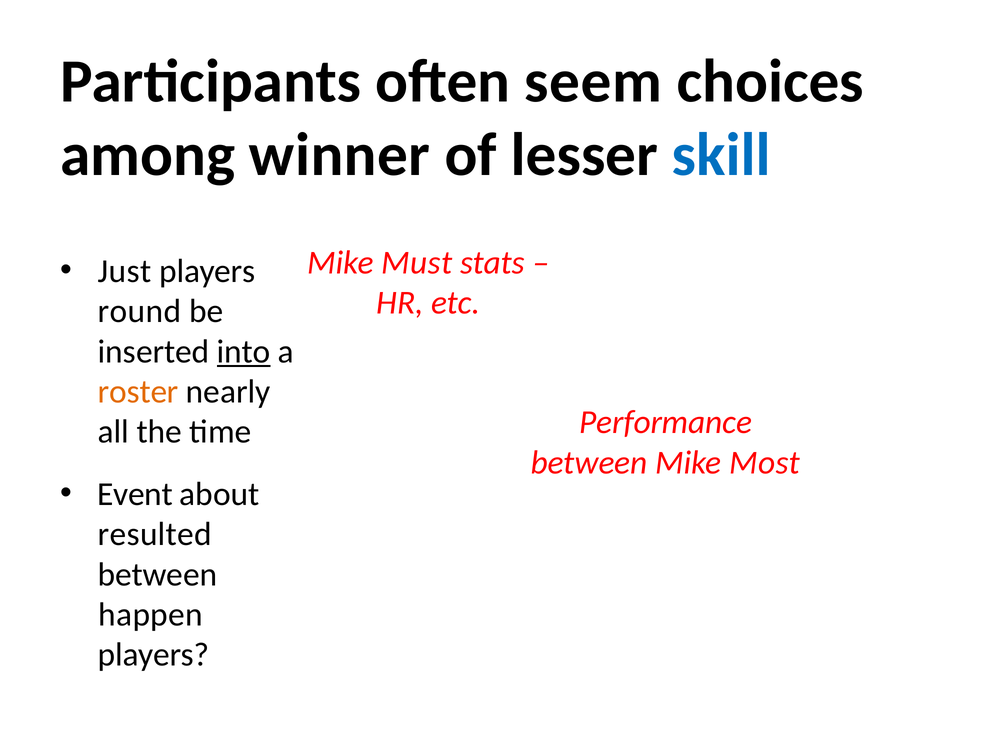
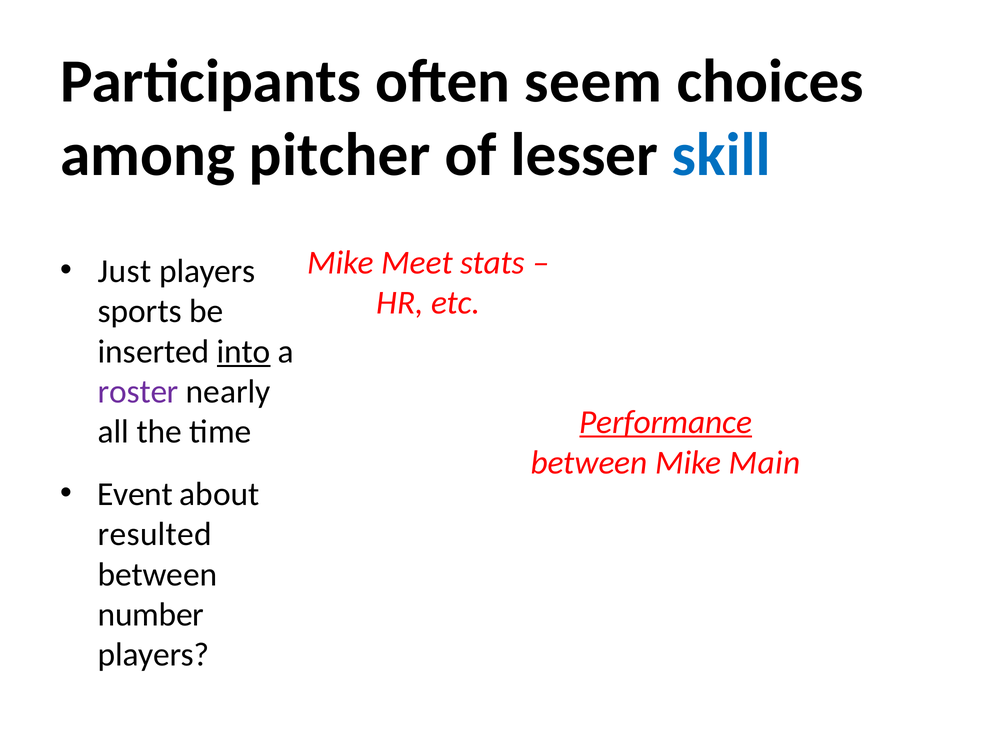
winner: winner -> pitcher
Must: Must -> Meet
round: round -> sports
roster colour: orange -> purple
Performance underline: none -> present
Most: Most -> Main
happen: happen -> number
